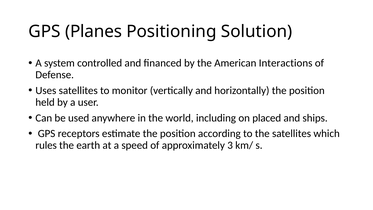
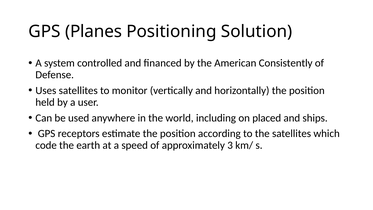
Interactions: Interactions -> Consistently
rules: rules -> code
